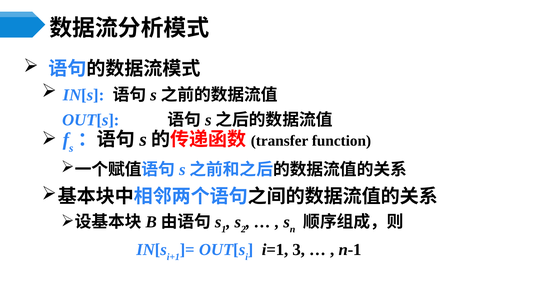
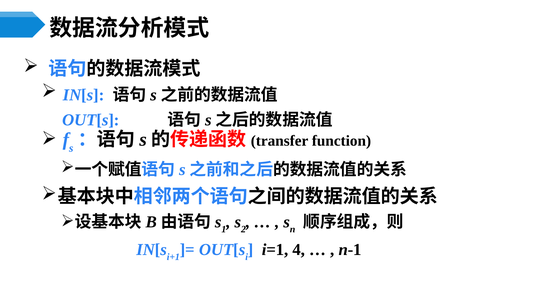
3: 3 -> 4
